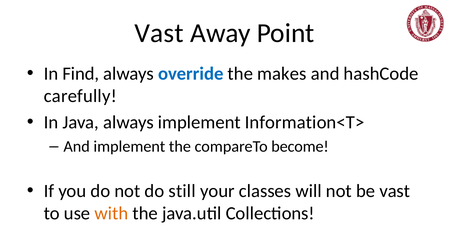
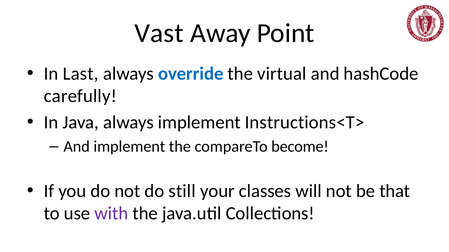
Find: Find -> Last
makes: makes -> virtual
Information<T>: Information<T> -> Instructions<T>
be vast: vast -> that
with colour: orange -> purple
